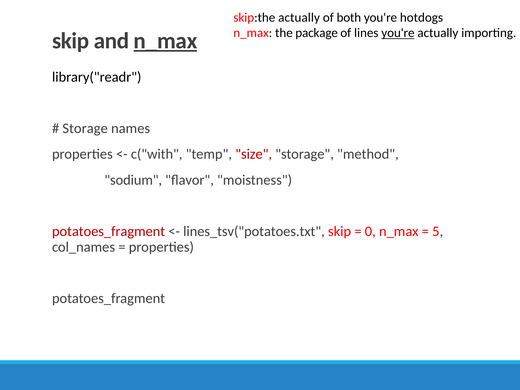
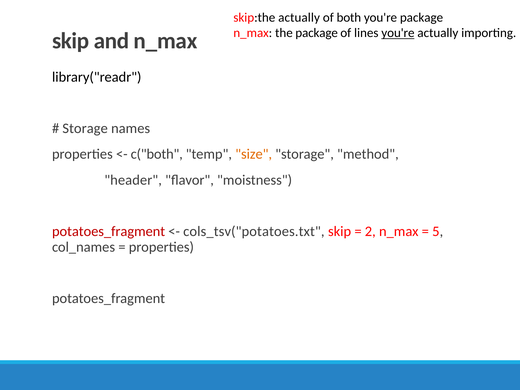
you're hotdogs: hotdogs -> package
n_max at (165, 41) underline: present -> none
c("with: c("with -> c("both
size colour: red -> orange
sodium: sodium -> header
lines_tsv("potatoes.txt: lines_tsv("potatoes.txt -> cols_tsv("potatoes.txt
0: 0 -> 2
